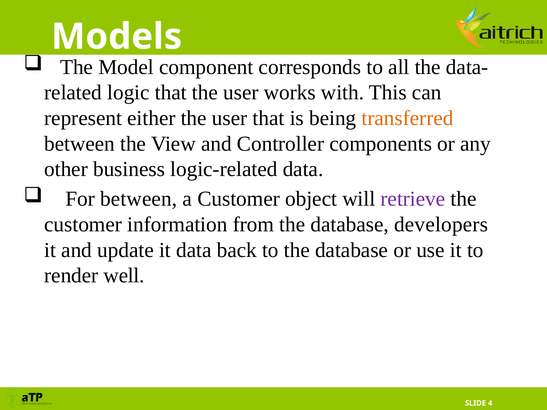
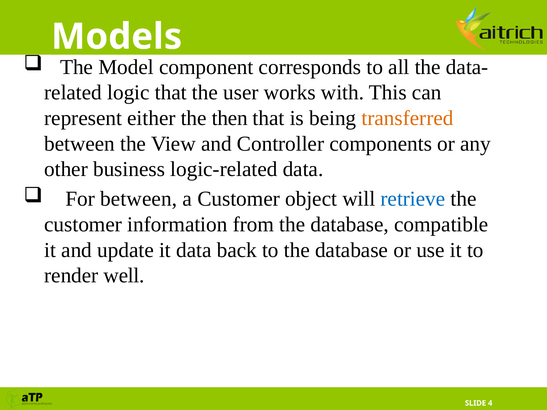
either the user: user -> then
retrieve colour: purple -> blue
developers: developers -> compatible
